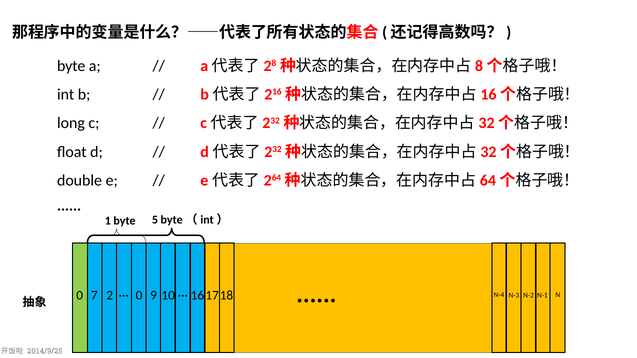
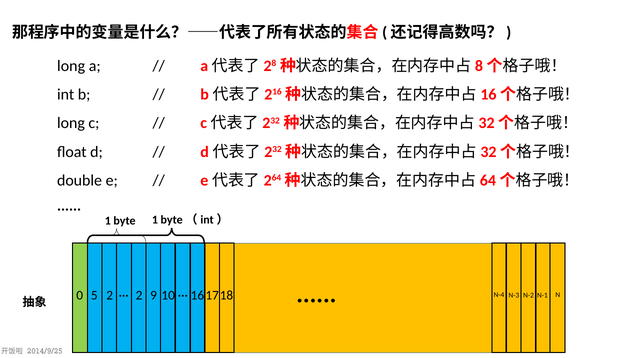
byte at (71, 66): byte -> long
byte 5: 5 -> 1
7: 7 -> 5
0 at (139, 296): 0 -> 2
